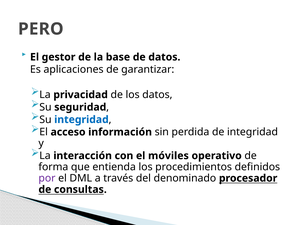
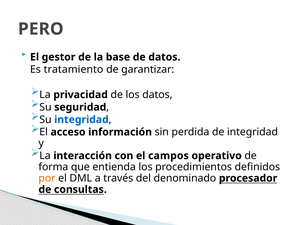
aplicaciones: aplicaciones -> tratamiento
móviles: móviles -> campos
por colour: purple -> orange
